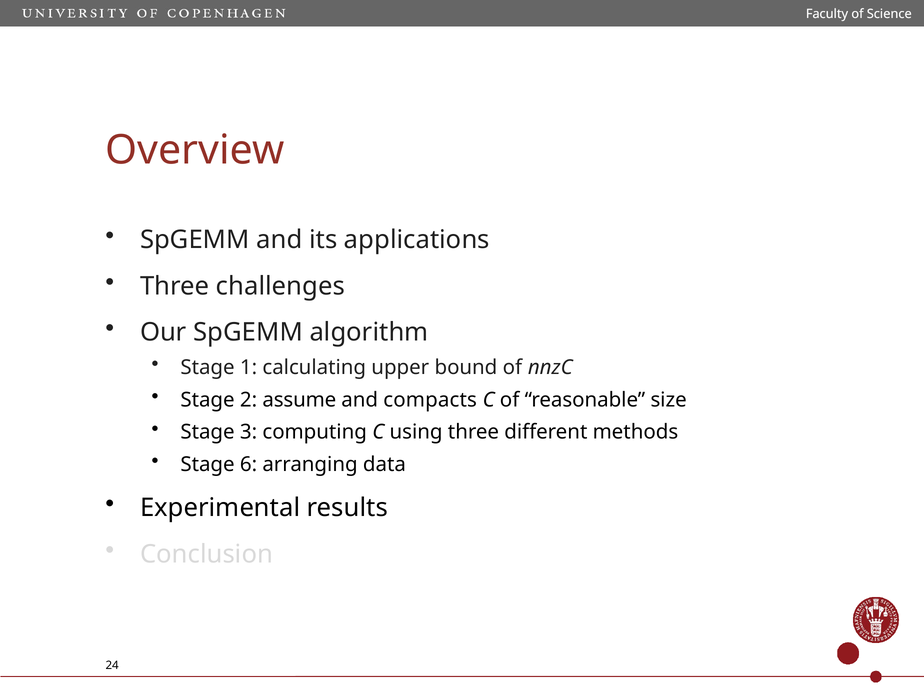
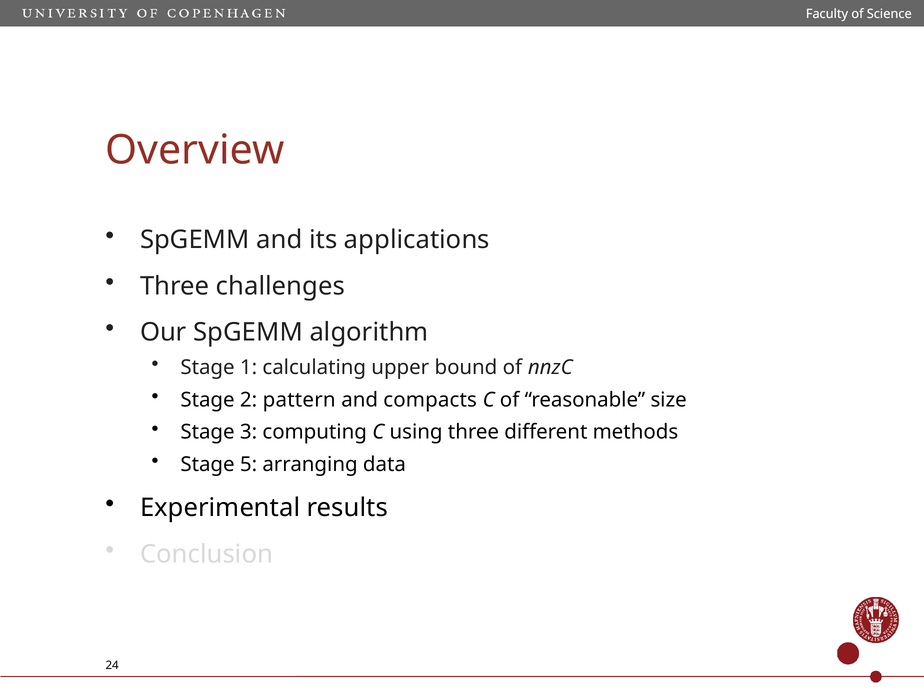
assume: assume -> pattern
6: 6 -> 5
